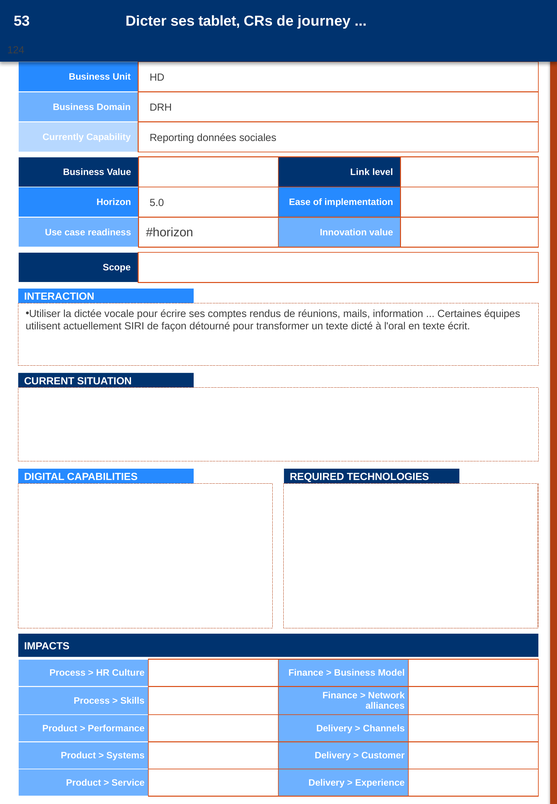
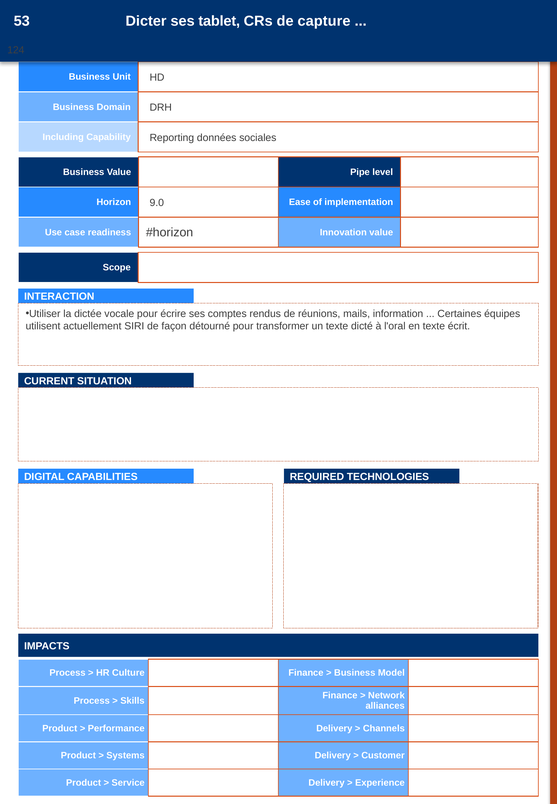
journey: journey -> capture
Currently: Currently -> Including
Link: Link -> Pipe
5.0: 5.0 -> 9.0
